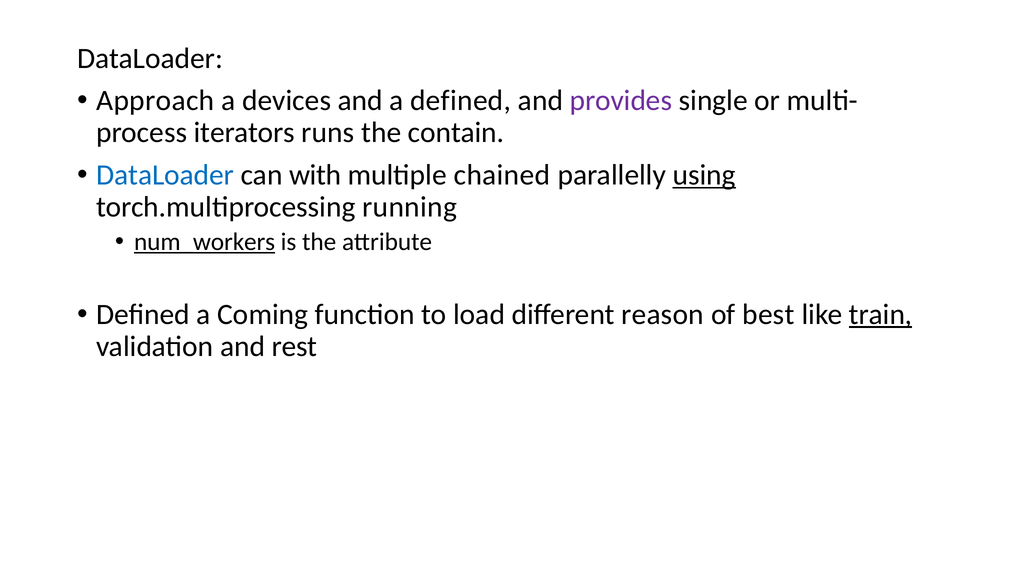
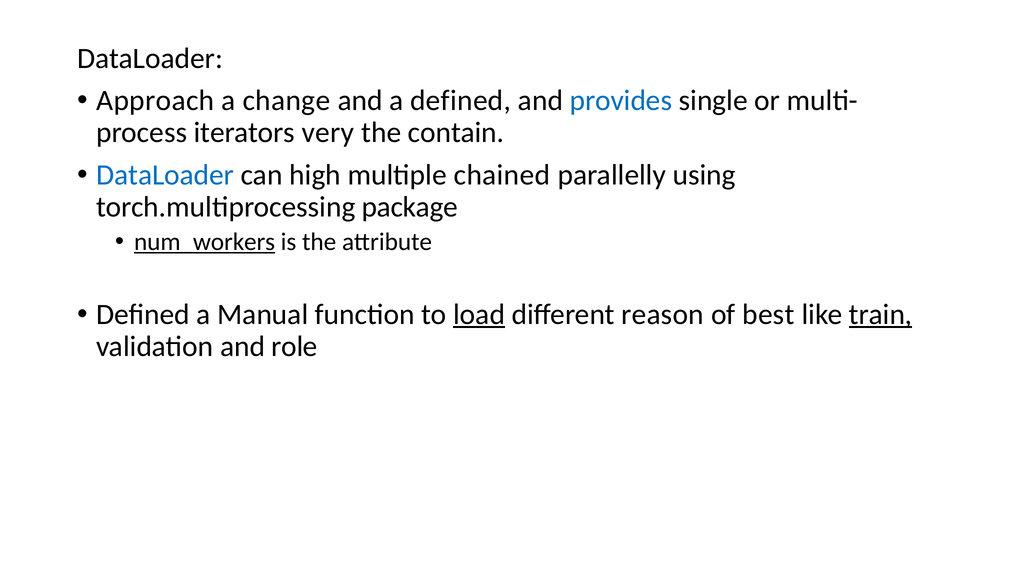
devices: devices -> change
provides colour: purple -> blue
runs: runs -> very
with: with -> high
using underline: present -> none
running: running -> package
Coming: Coming -> Manual
load underline: none -> present
rest: rest -> role
